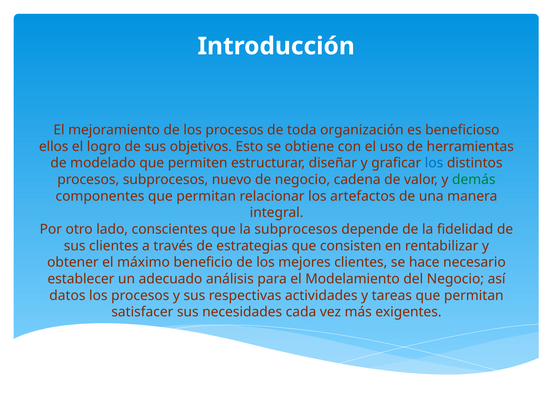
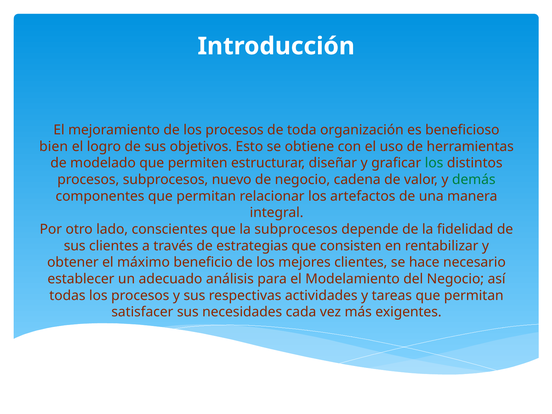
ellos: ellos -> bien
los at (434, 163) colour: blue -> green
datos: datos -> todas
